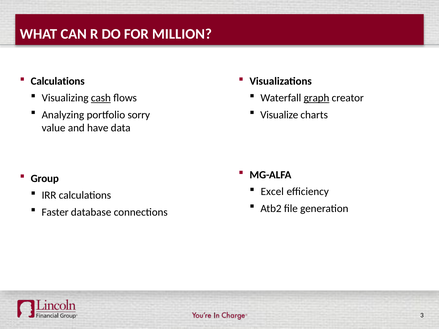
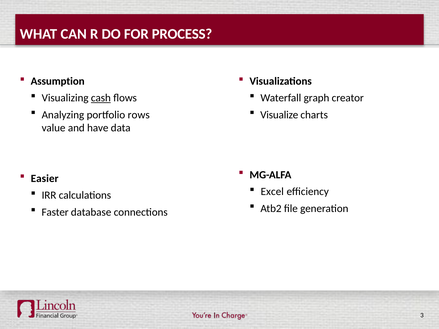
MILLION: MILLION -> PROCESS
Calculations at (58, 81): Calculations -> Assumption
graph underline: present -> none
sorry: sorry -> rows
Group: Group -> Easier
